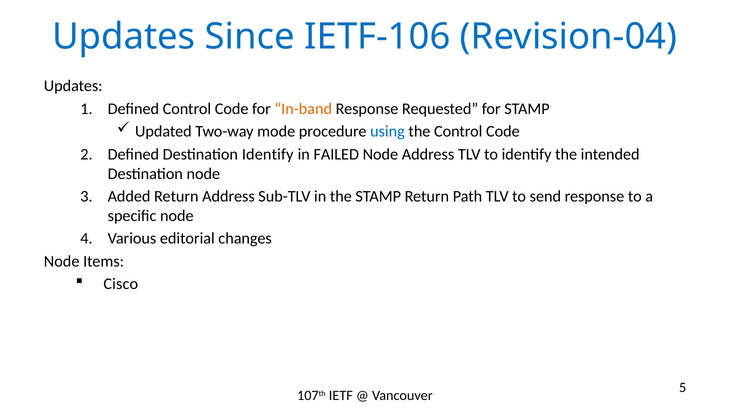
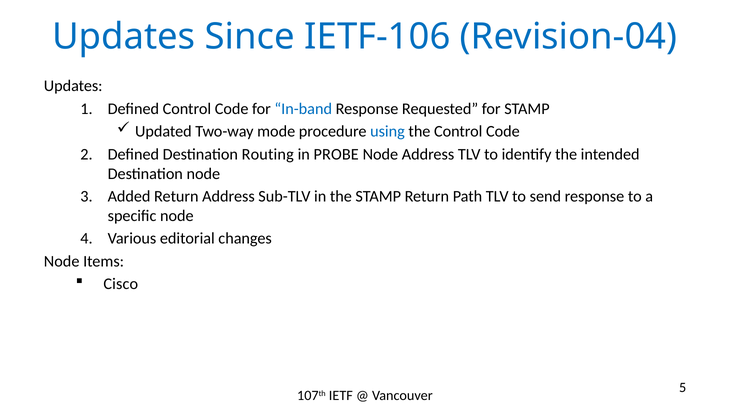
In-band colour: orange -> blue
Destination Identify: Identify -> Routing
FAILED: FAILED -> PROBE
